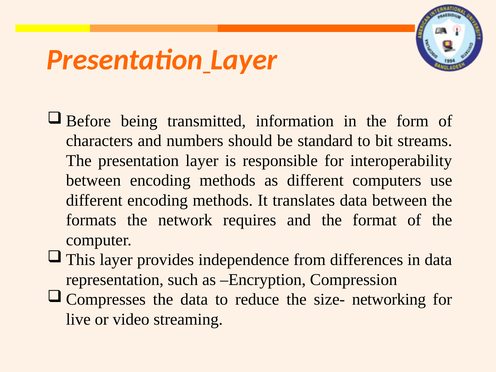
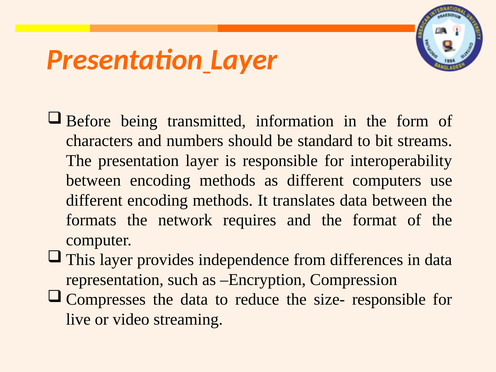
size- networking: networking -> responsible
